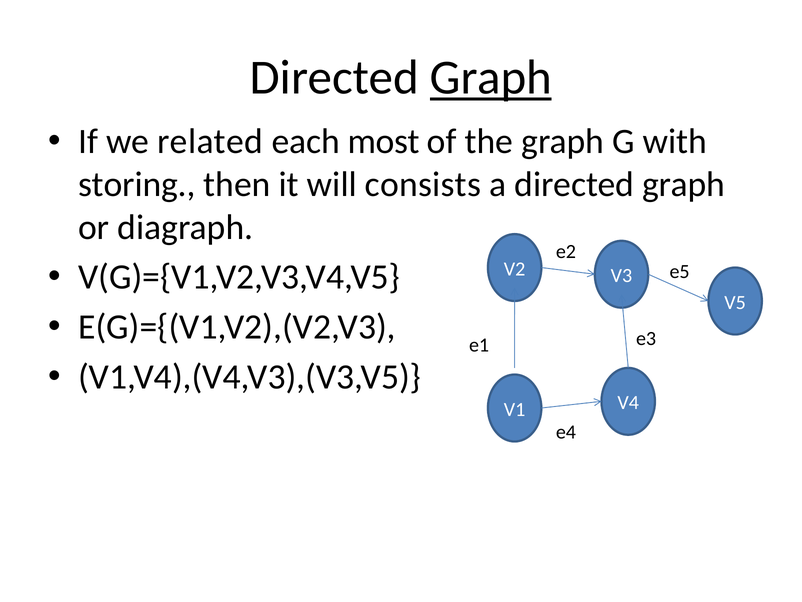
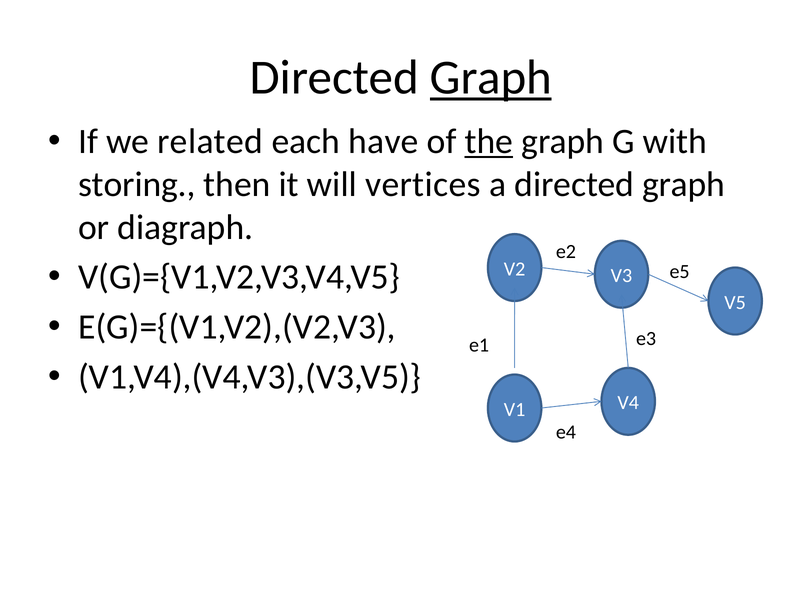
most: most -> have
the underline: none -> present
consists: consists -> vertices
